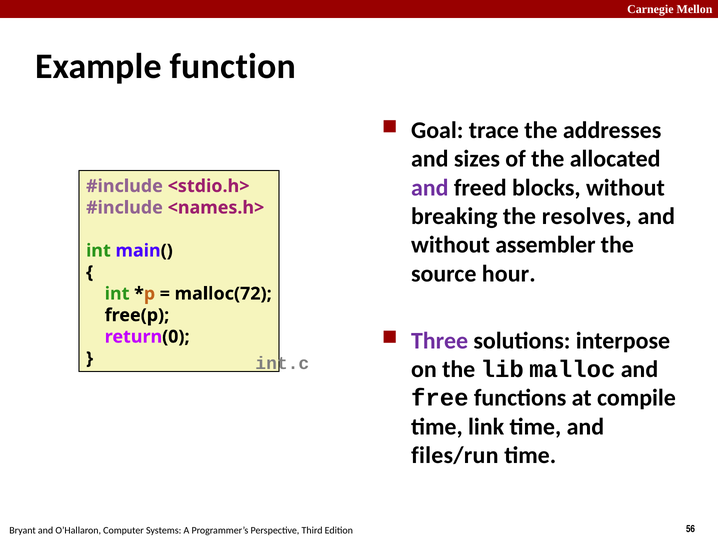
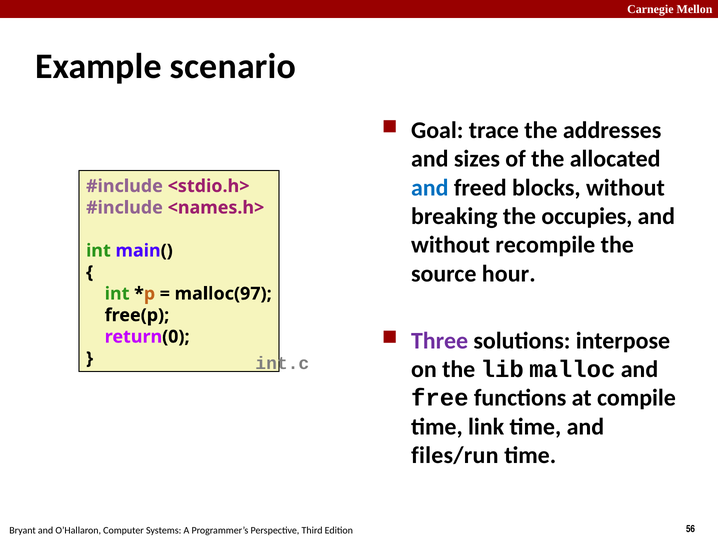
function: function -> scenario
and at (430, 188) colour: purple -> blue
resolves: resolves -> occupies
assembler: assembler -> recompile
malloc(72: malloc(72 -> malloc(97
